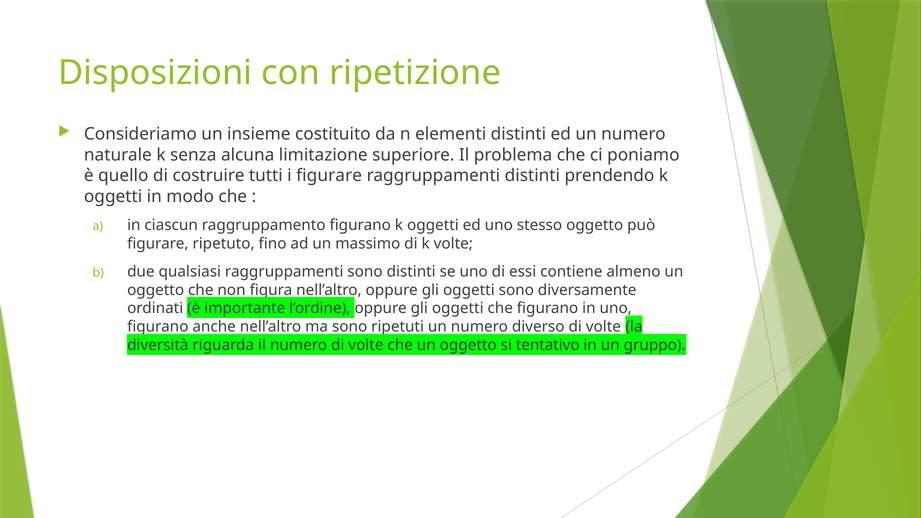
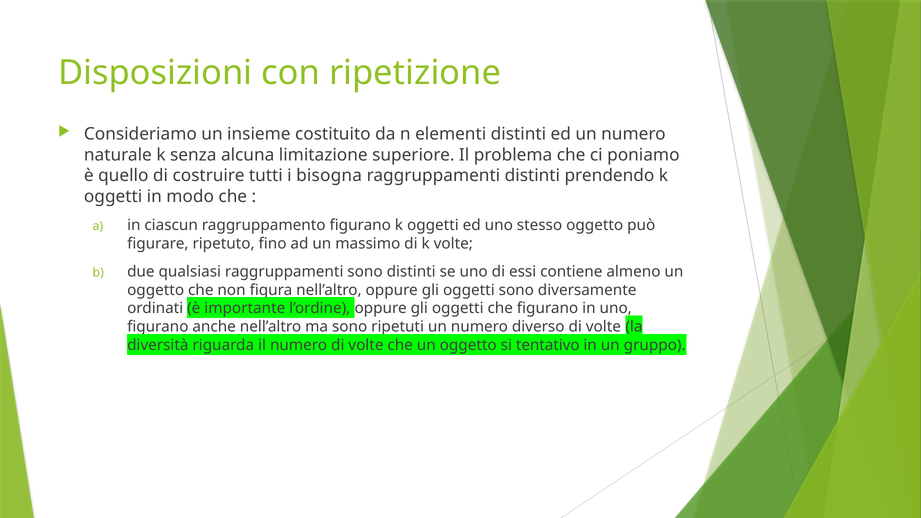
i figurare: figurare -> bisogna
